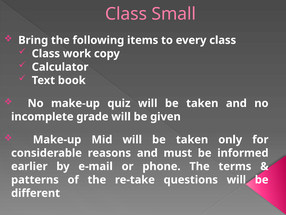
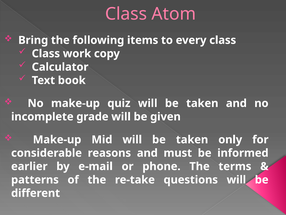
Small: Small -> Atom
